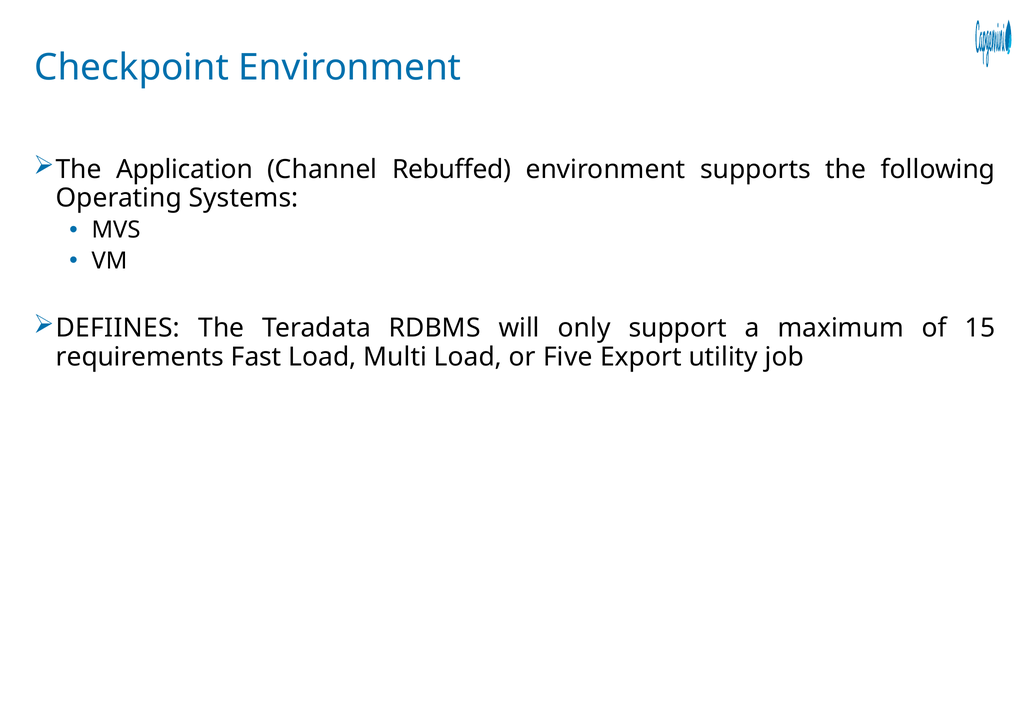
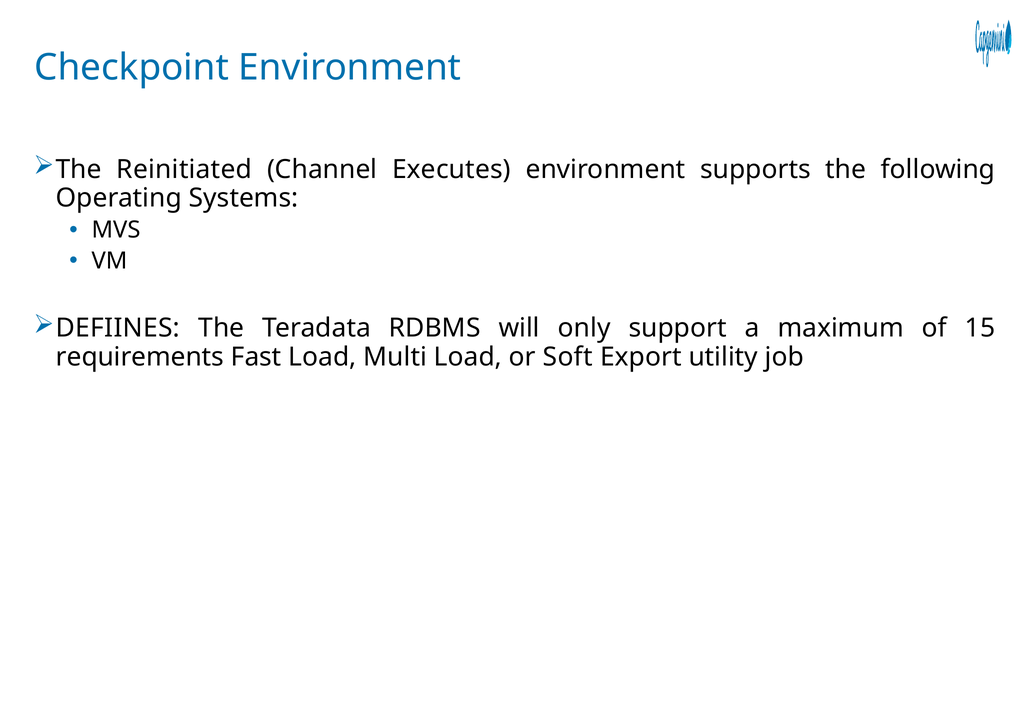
Application: Application -> Reinitiated
Rebuffed: Rebuffed -> Executes
Five: Five -> Soft
